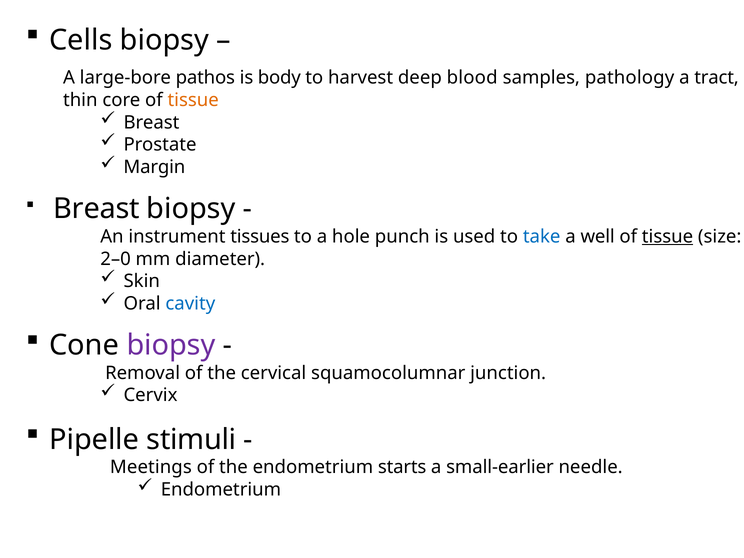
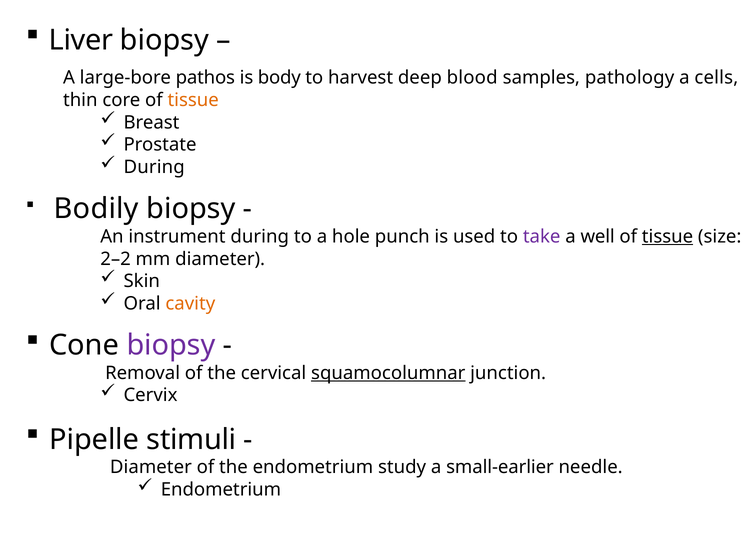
Cells: Cells -> Liver
tract: tract -> cells
Margin at (154, 167): Margin -> During
Breast at (97, 209): Breast -> Bodily
instrument tissues: tissues -> during
take colour: blue -> purple
2–0: 2–0 -> 2–2
cavity colour: blue -> orange
squamocolumnar underline: none -> present
Meetings at (151, 467): Meetings -> Diameter
starts: starts -> study
